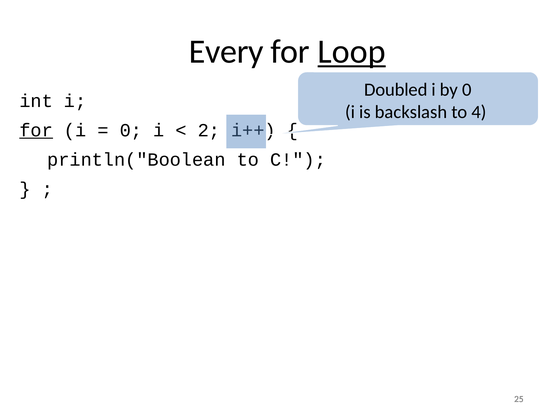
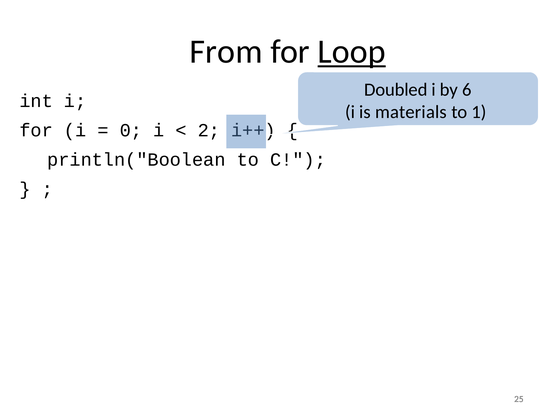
Every: Every -> From
by 0: 0 -> 6
backslash: backslash -> materials
4: 4 -> 1
for at (36, 130) underline: present -> none
